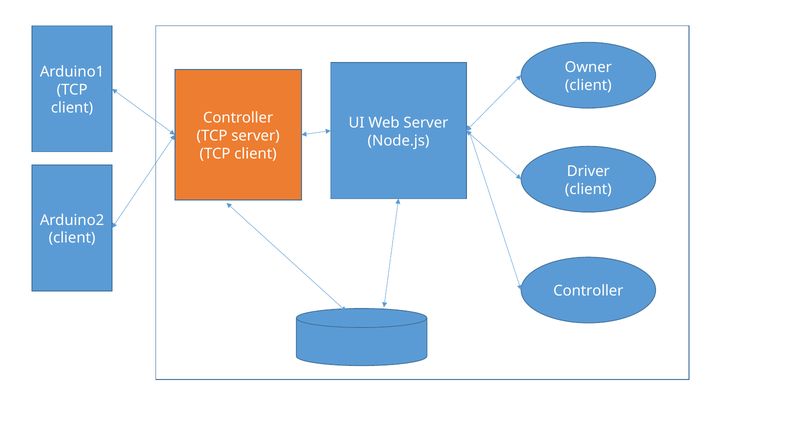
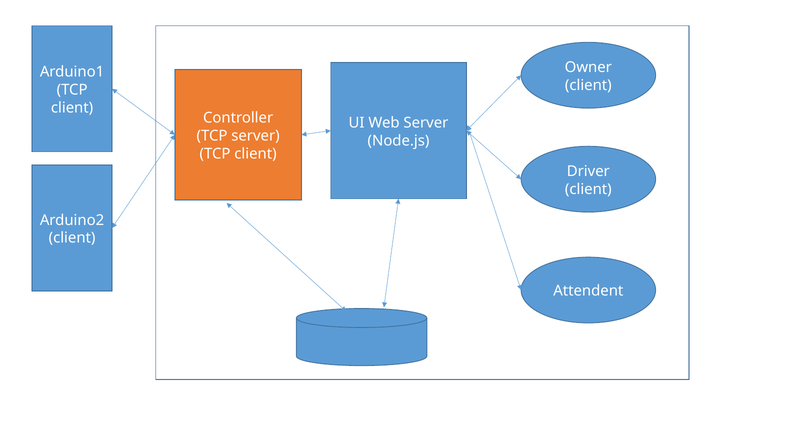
Controller at (588, 291): Controller -> Attendent
